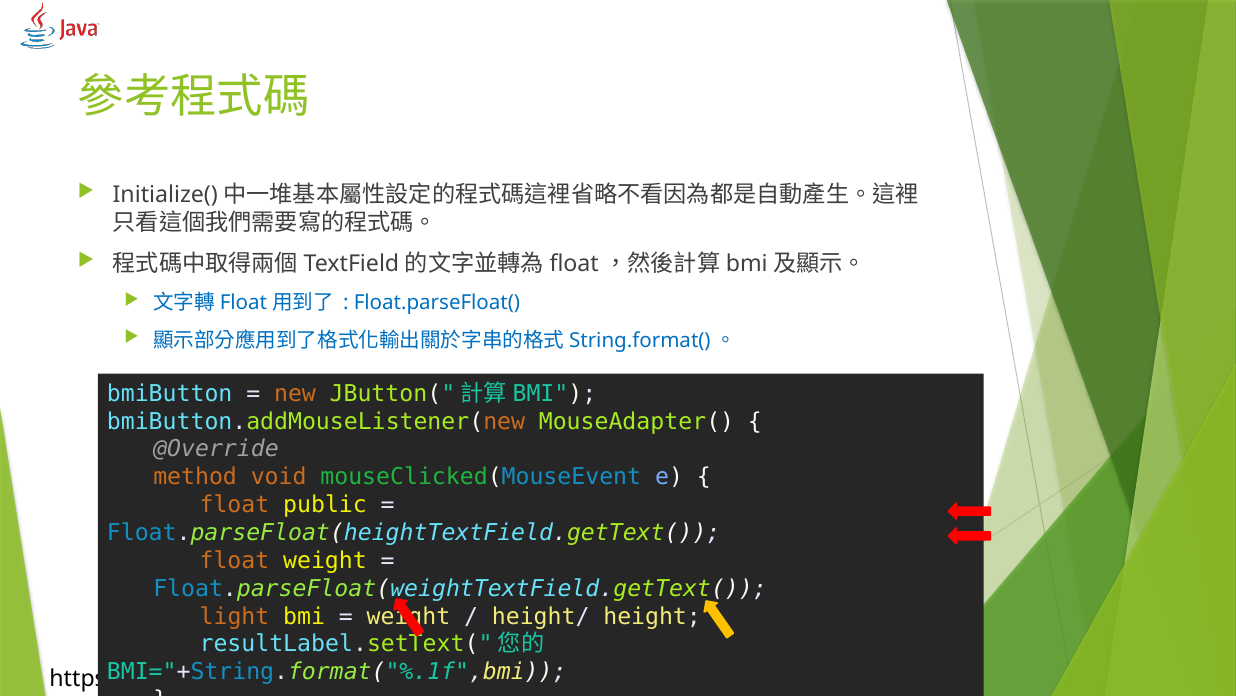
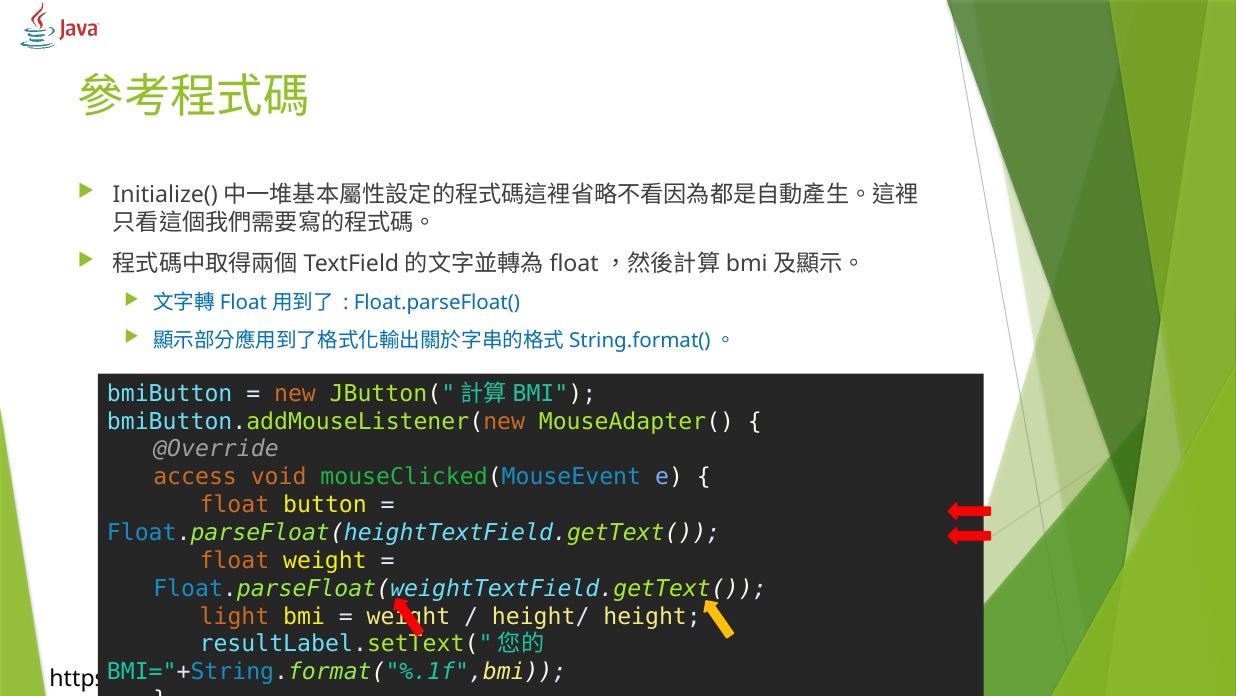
method: method -> access
public: public -> button
